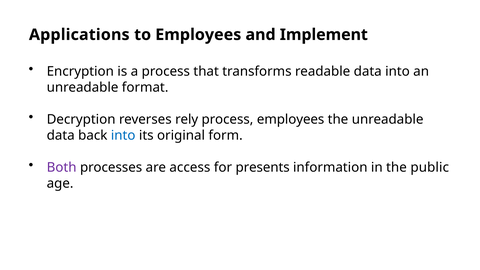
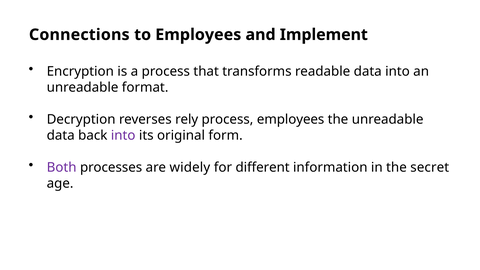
Applications: Applications -> Connections
into at (123, 135) colour: blue -> purple
access: access -> widely
presents: presents -> different
public: public -> secret
